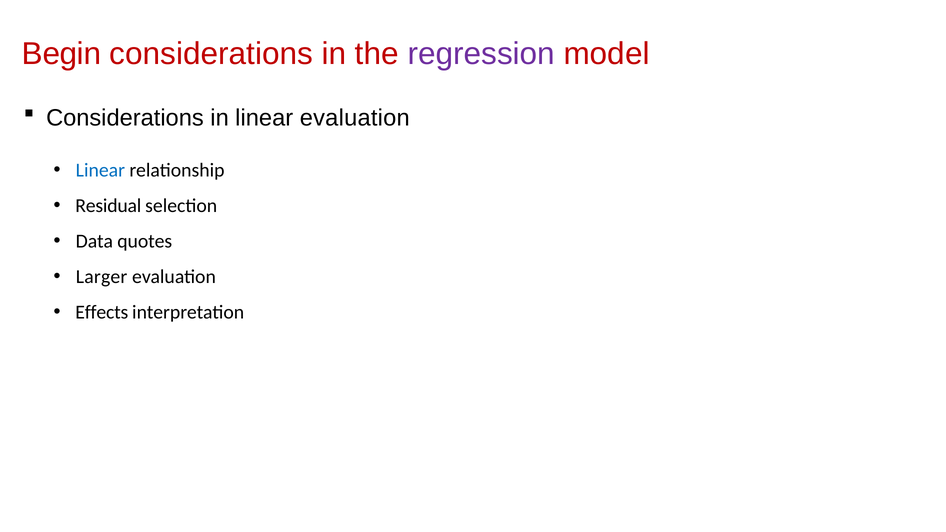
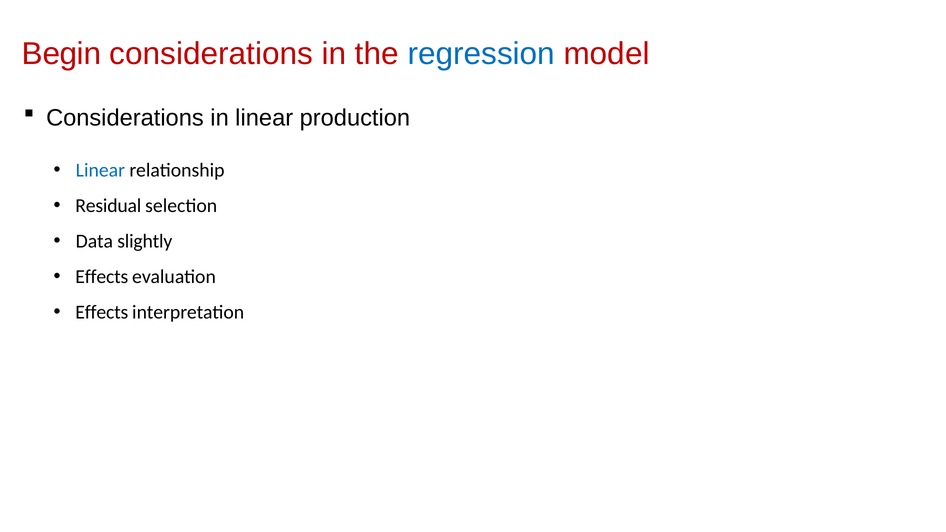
regression colour: purple -> blue
linear evaluation: evaluation -> production
quotes: quotes -> slightly
Larger at (102, 277): Larger -> Effects
